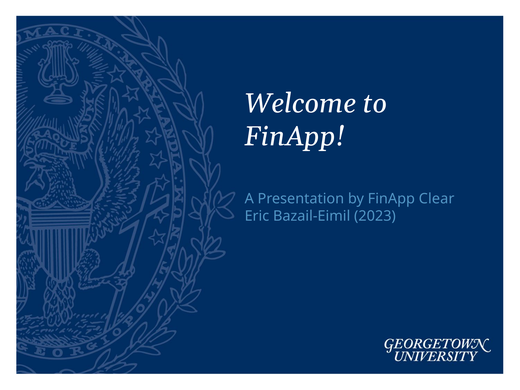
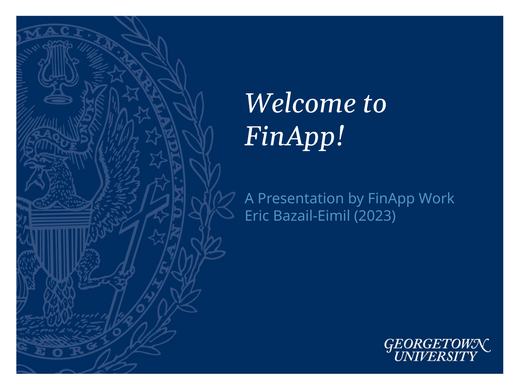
Clear: Clear -> Work
